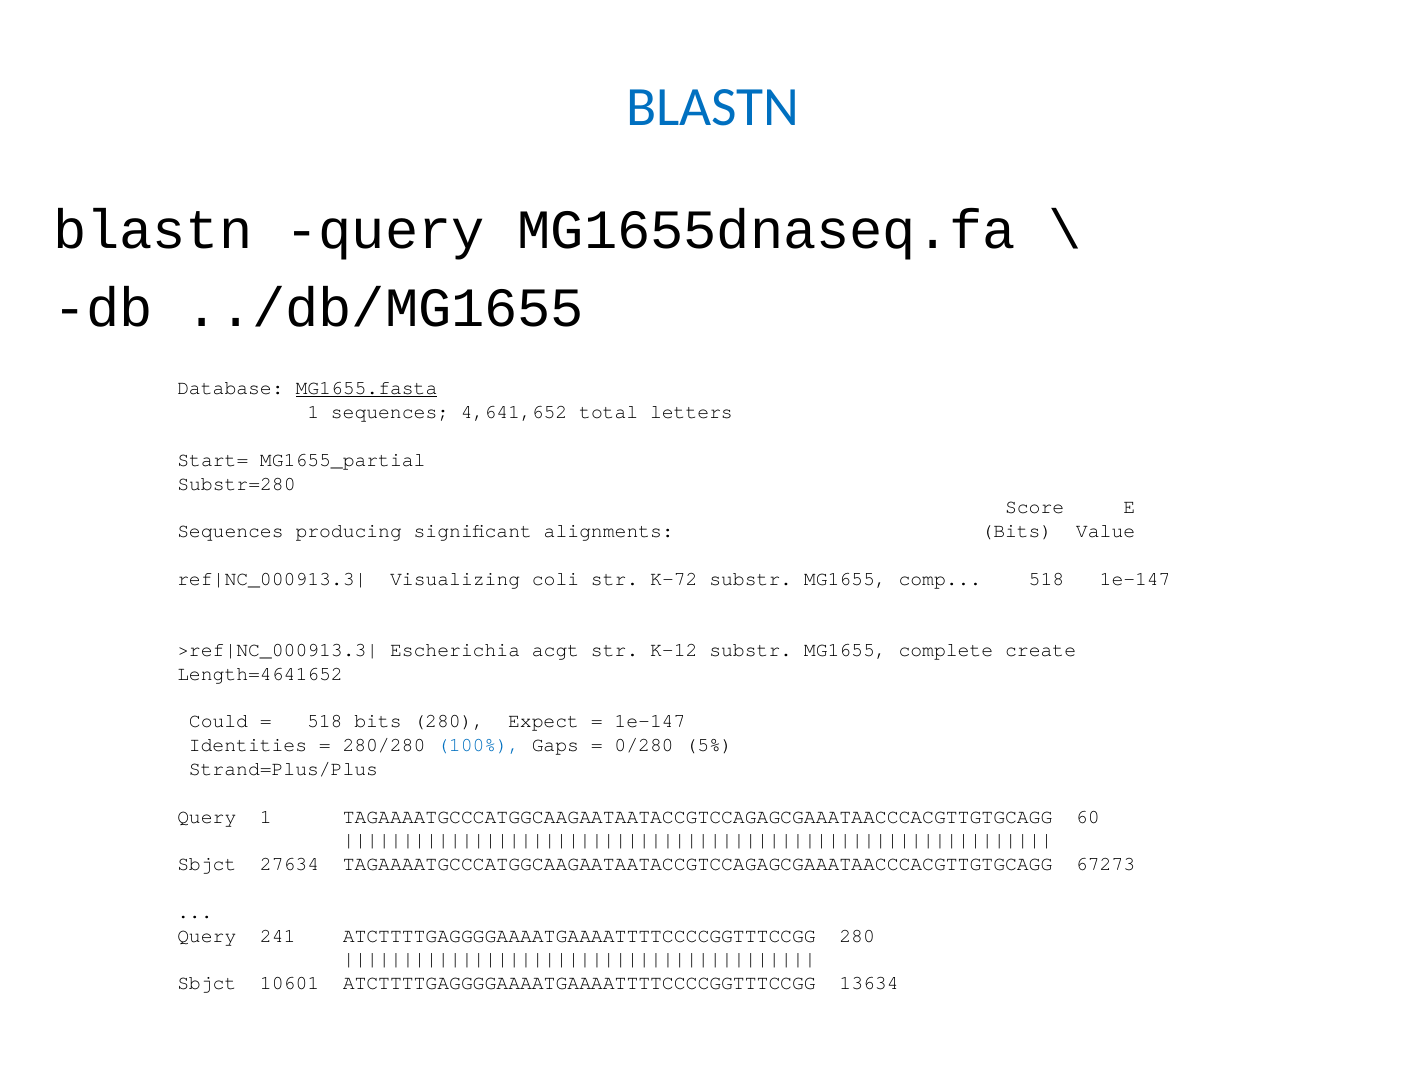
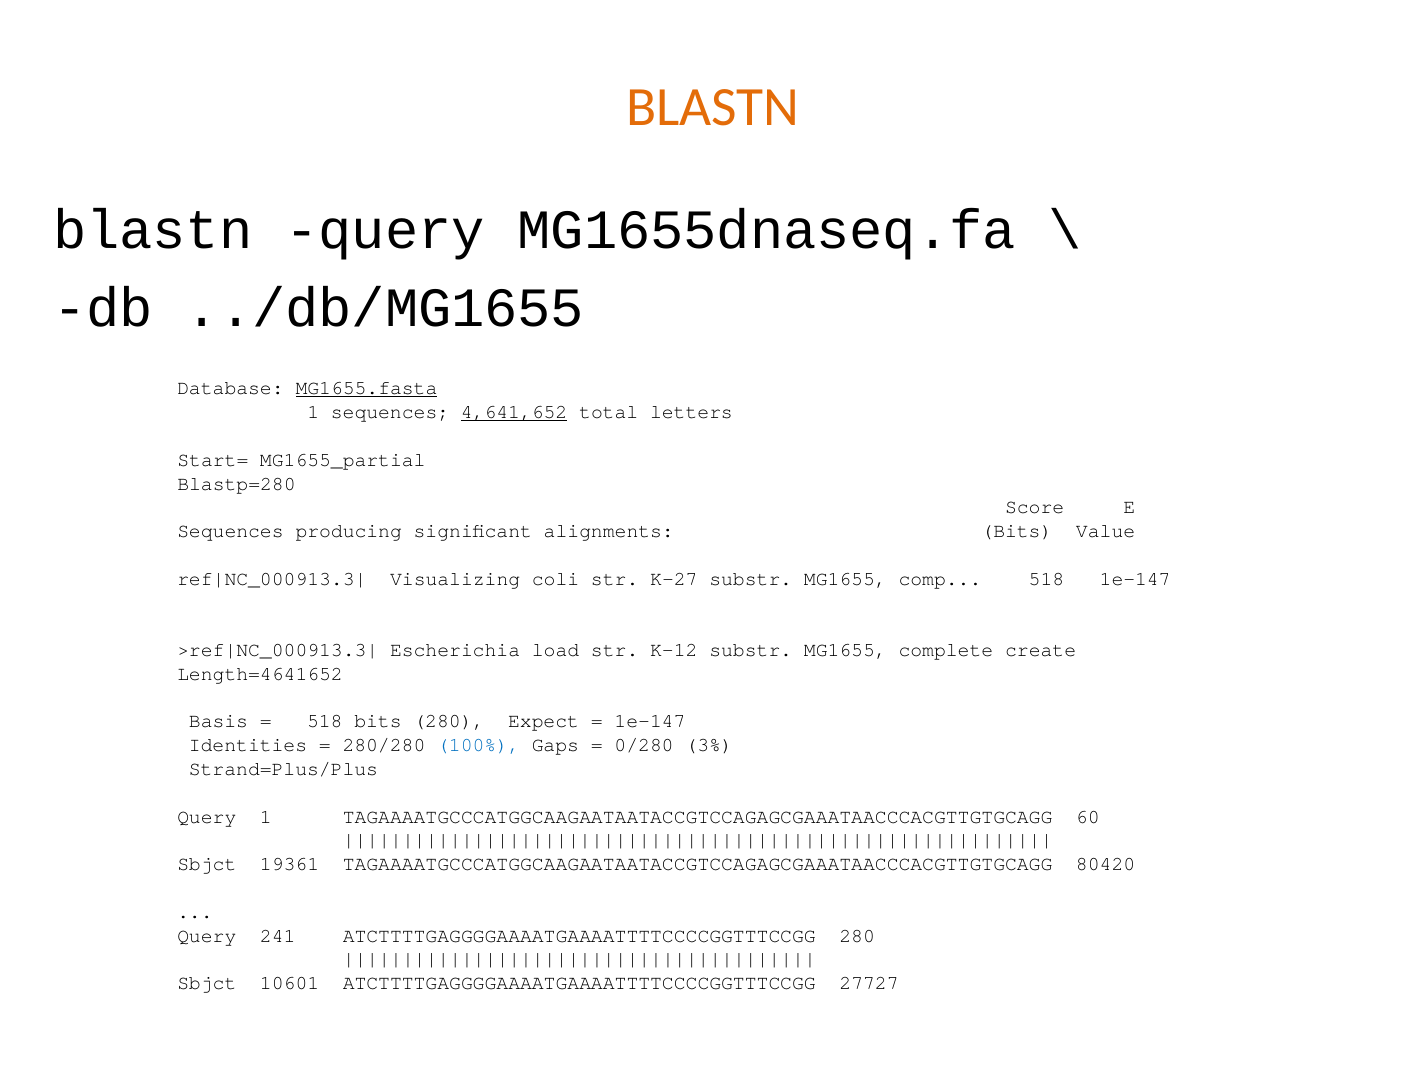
BLASTN at (713, 107) colour: blue -> orange
4,641,652 underline: none -> present
Substr=280: Substr=280 -> Blastp=280
K-72: K-72 -> K-27
acgt: acgt -> load
Could: Could -> Basis
5%: 5% -> 3%
27634: 27634 -> 19361
67273: 67273 -> 80420
13634: 13634 -> 27727
